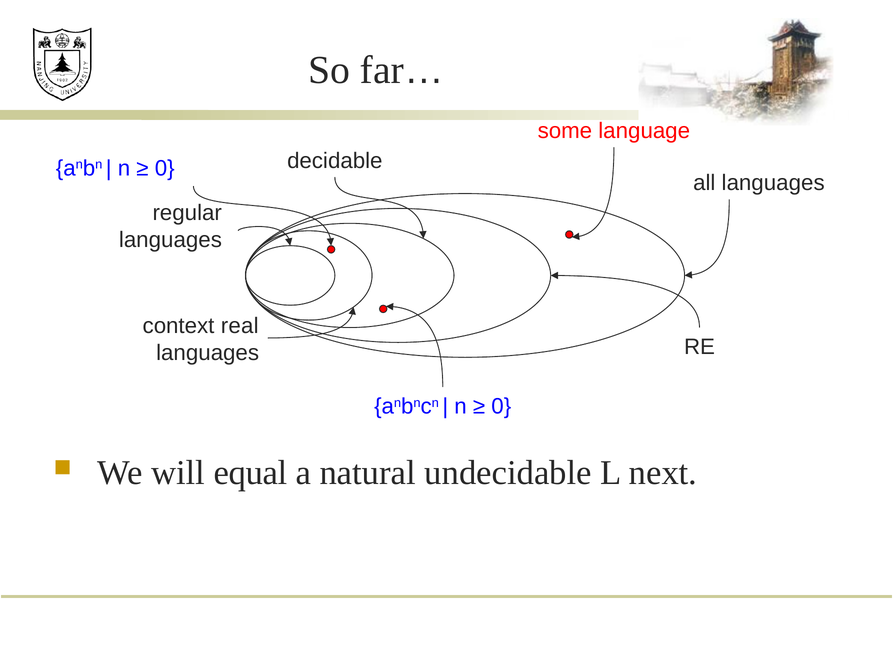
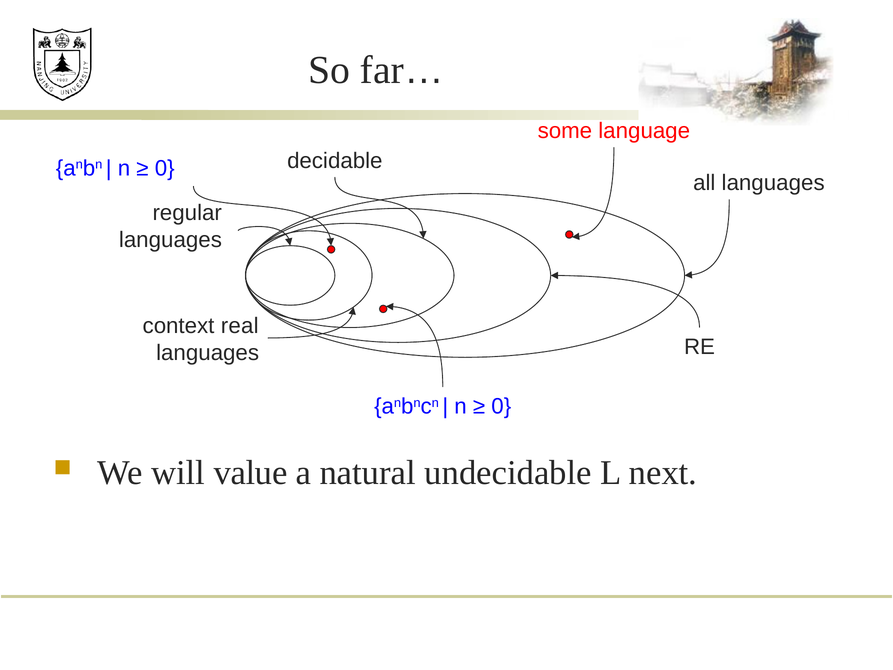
equal: equal -> value
